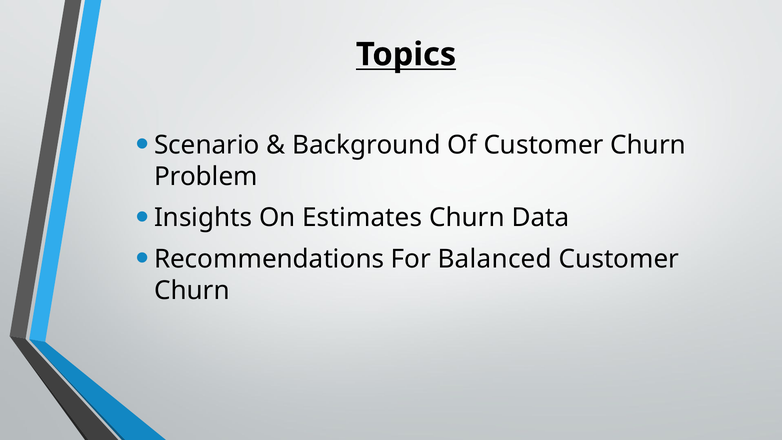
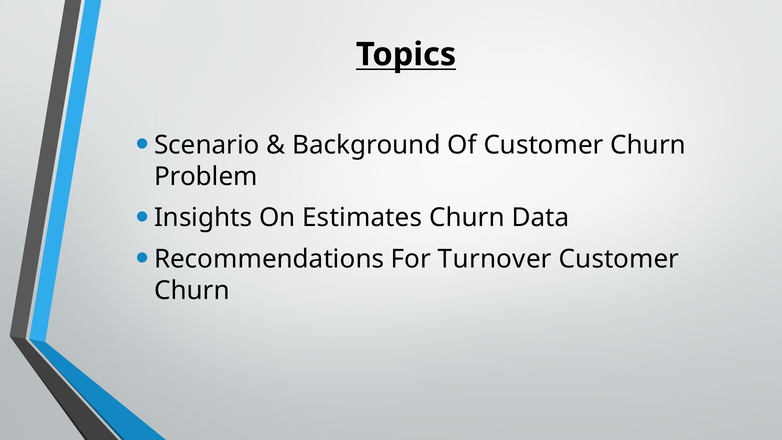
Balanced: Balanced -> Turnover
